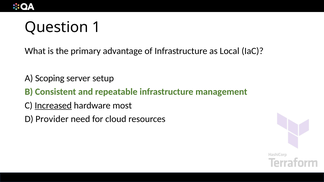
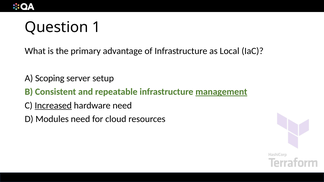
management underline: none -> present
hardware most: most -> need
Provider: Provider -> Modules
